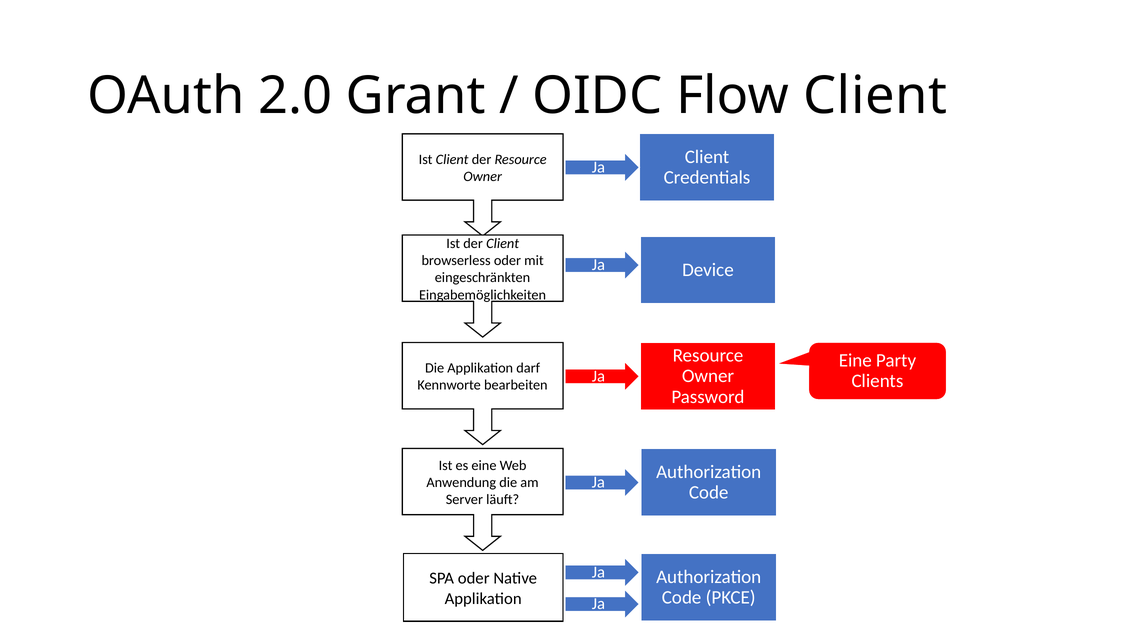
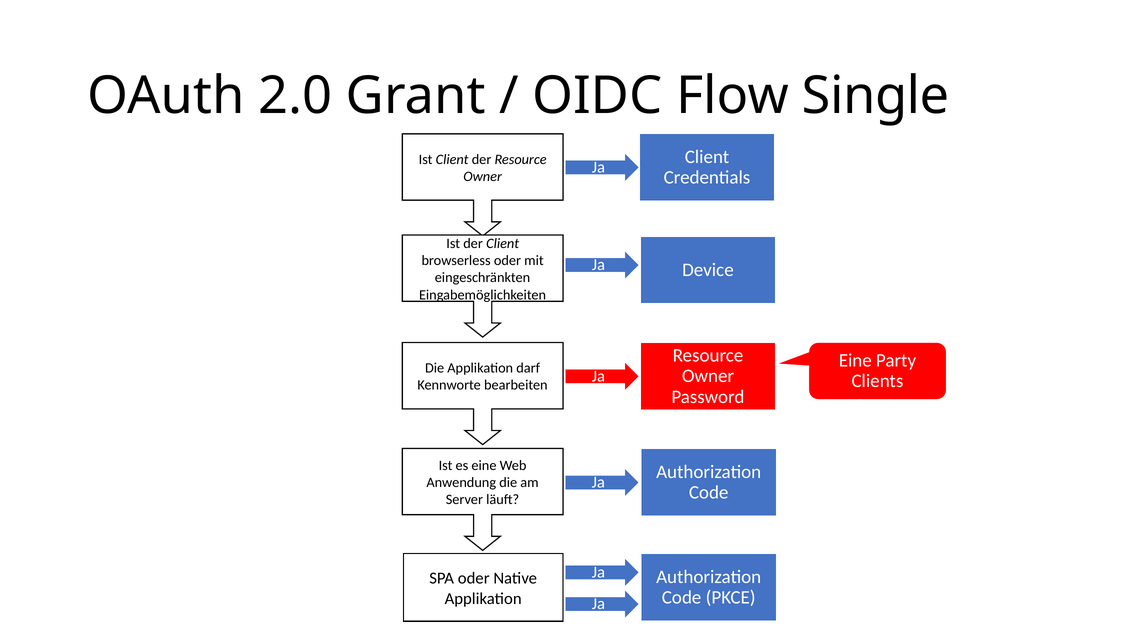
Flow Client: Client -> Single
